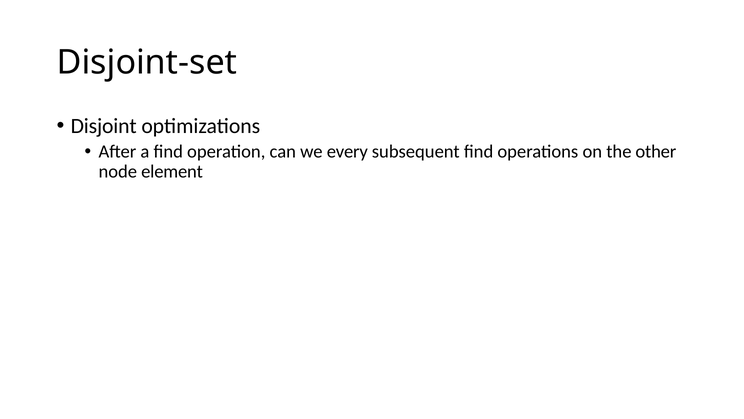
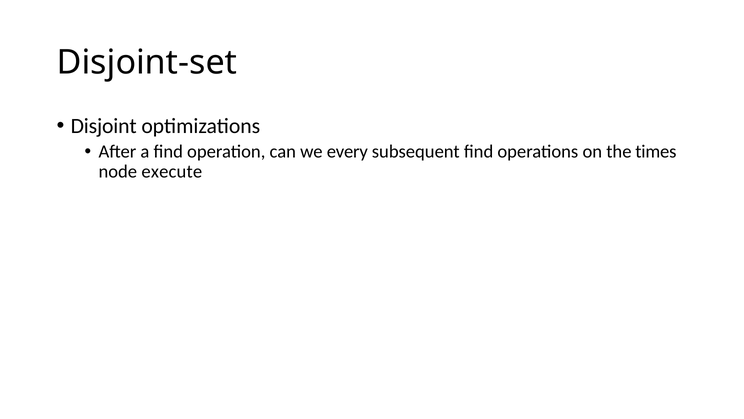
other: other -> times
element: element -> execute
